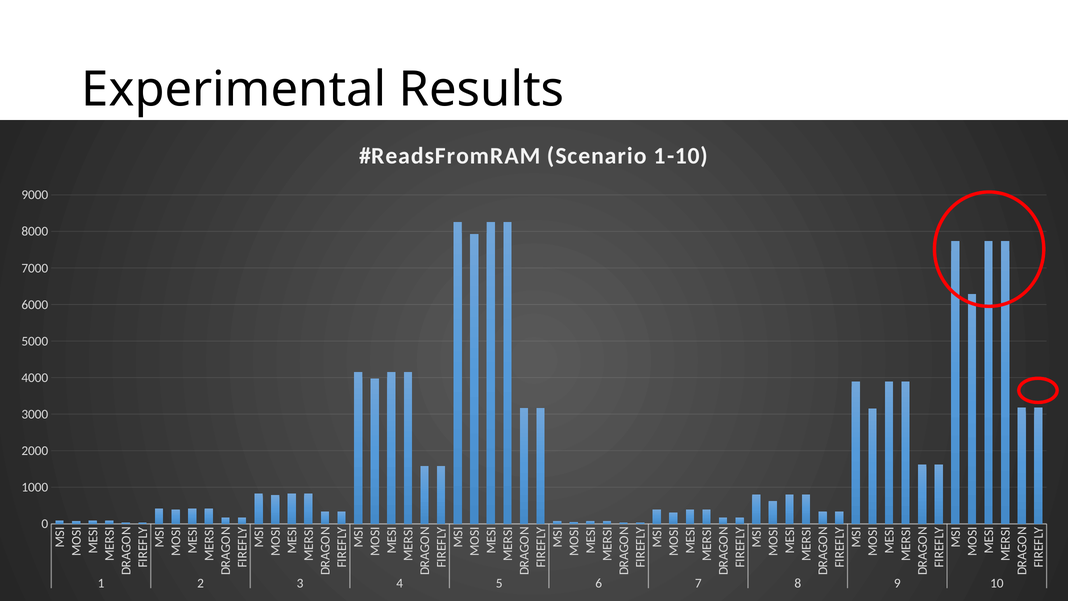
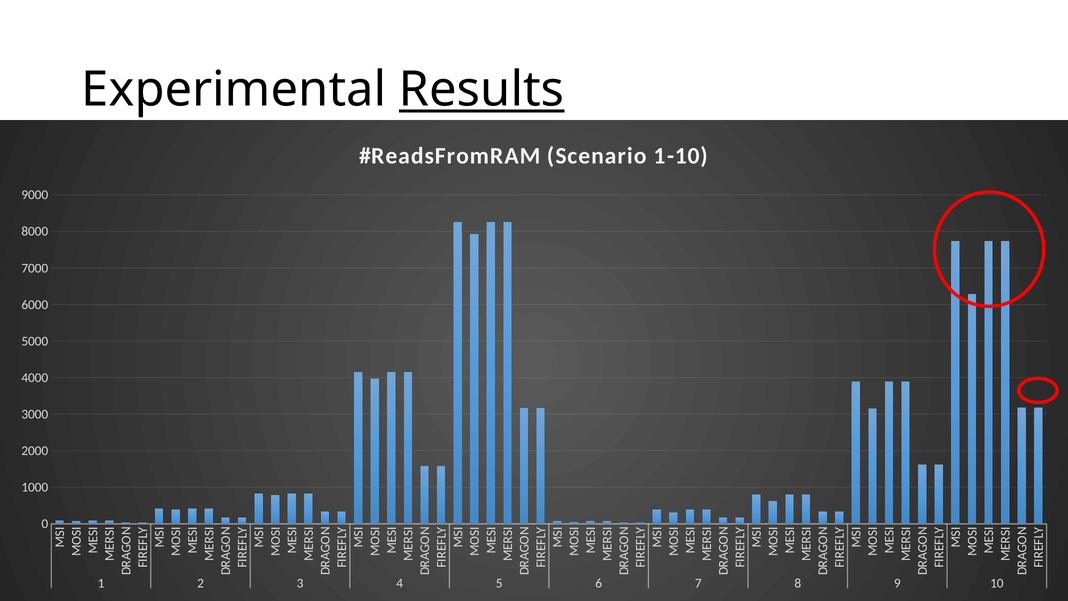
Results at (482, 90) underline: none -> present
